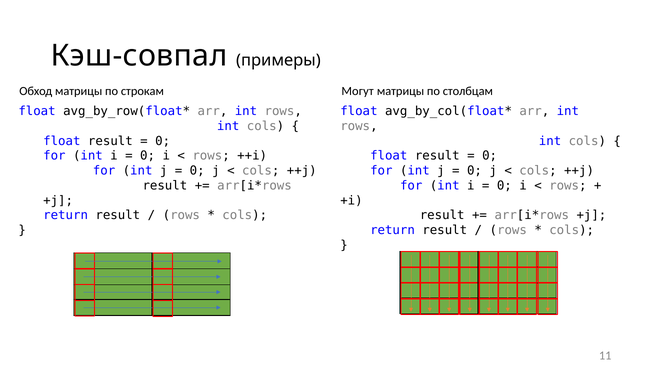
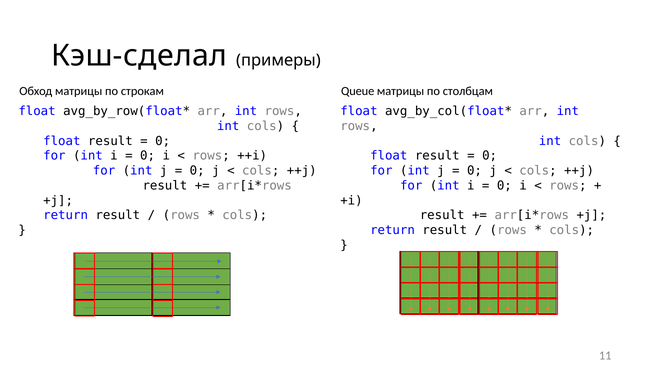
Кэш-совпал: Кэш-совпал -> Кэш-сделал
Могут: Могут -> Queue
